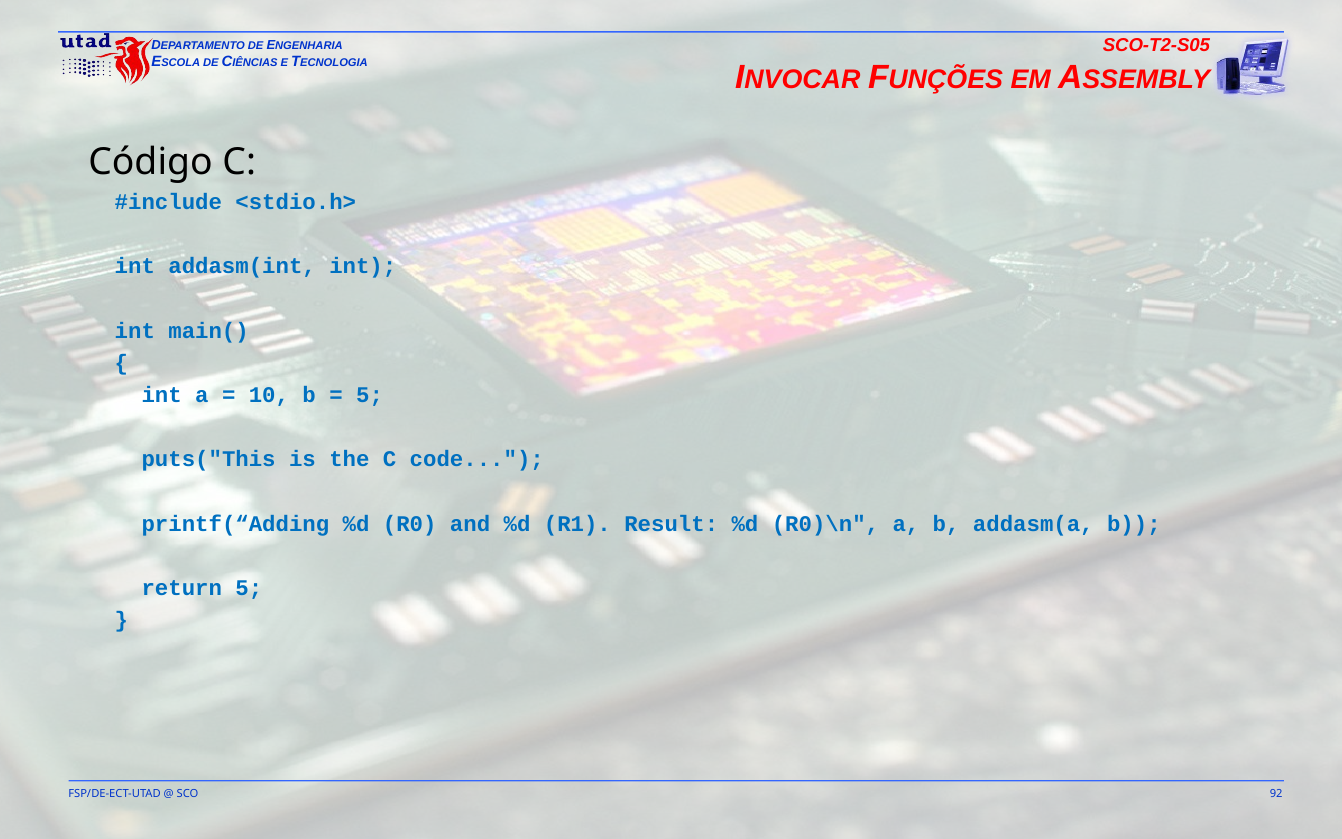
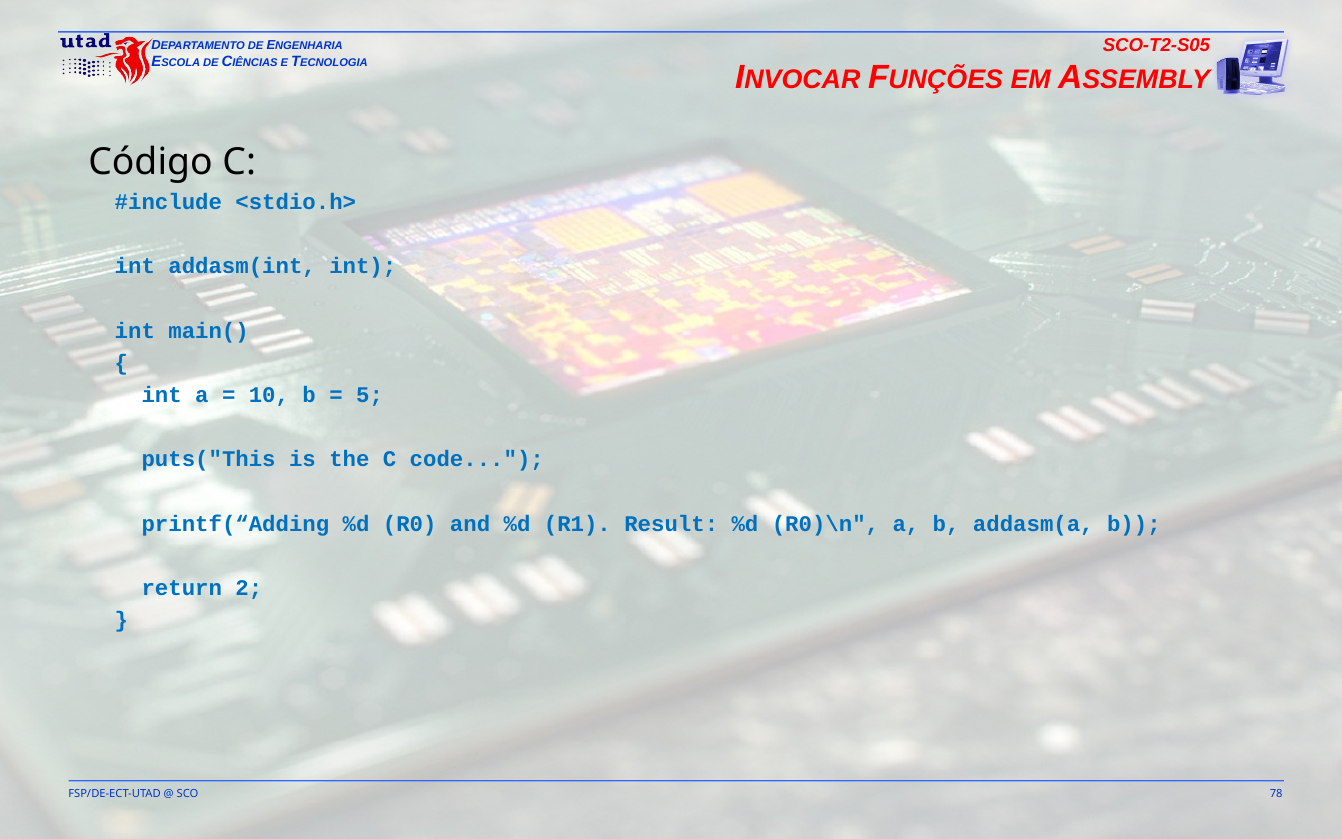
return 5: 5 -> 2
92: 92 -> 78
